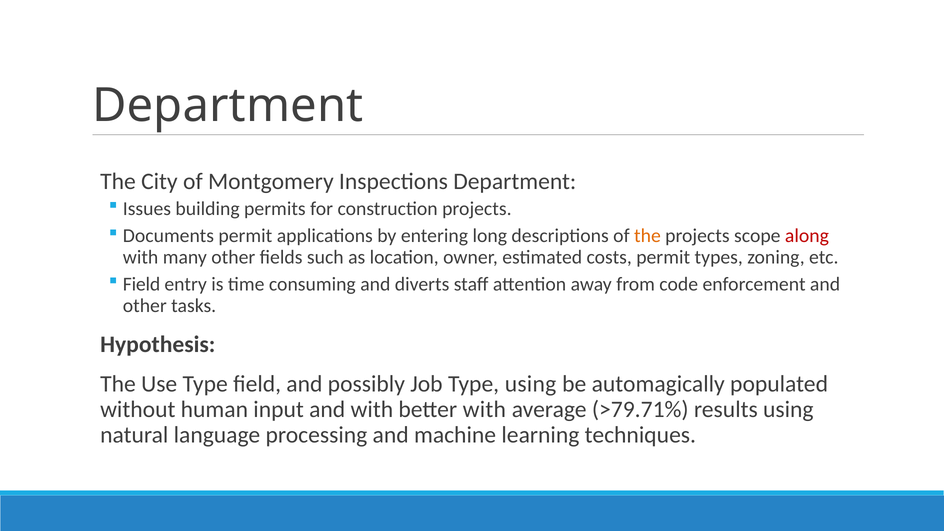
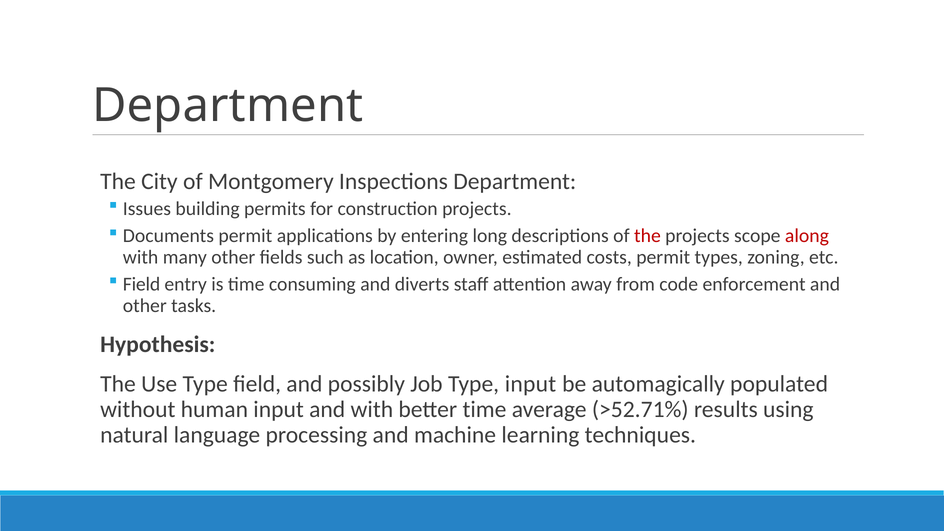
the at (647, 236) colour: orange -> red
Type using: using -> input
better with: with -> time
>79.71%: >79.71% -> >52.71%
